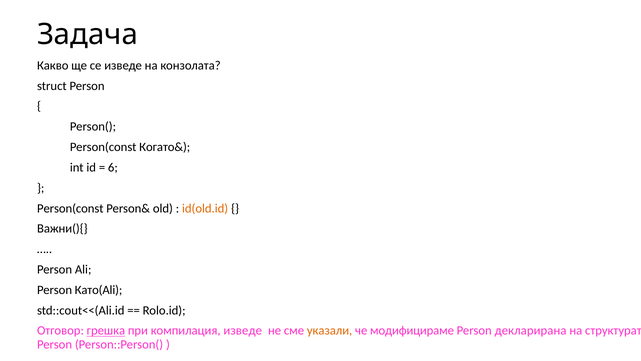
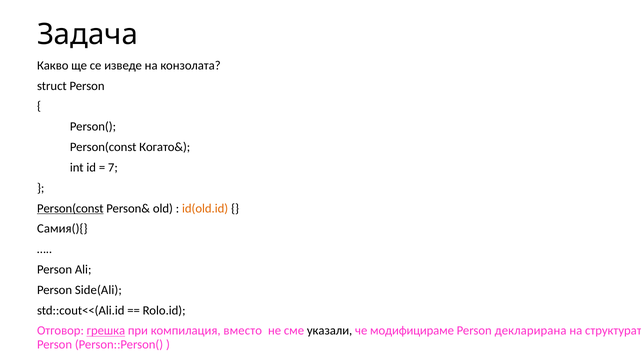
6: 6 -> 7
Person(const at (70, 208) underline: none -> present
Важни(){: Важни(){ -> Самия(){
Като(Ali: Като(Ali -> Side(Ali
компилация изведе: изведе -> вместо
указали colour: orange -> black
